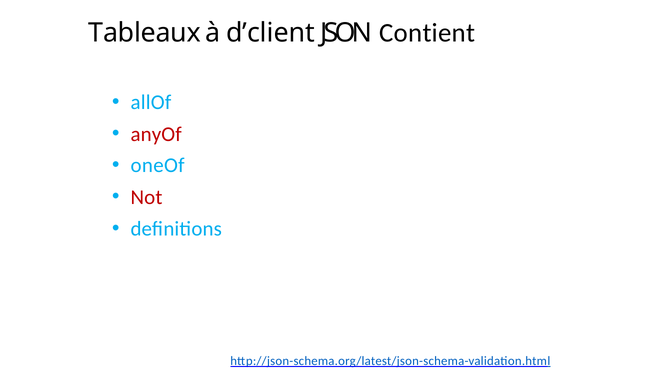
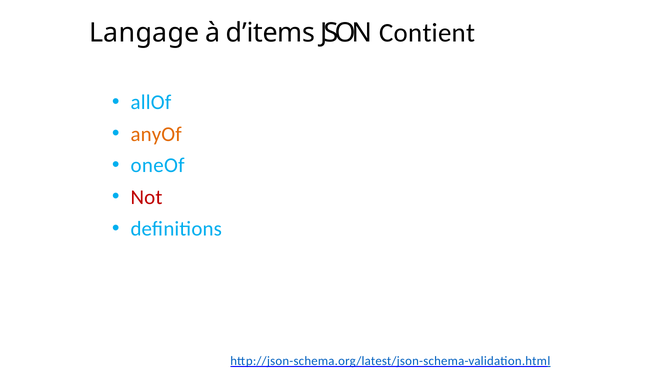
Tableaux: Tableaux -> Langage
d’client: d’client -> d’items
anyOf colour: red -> orange
